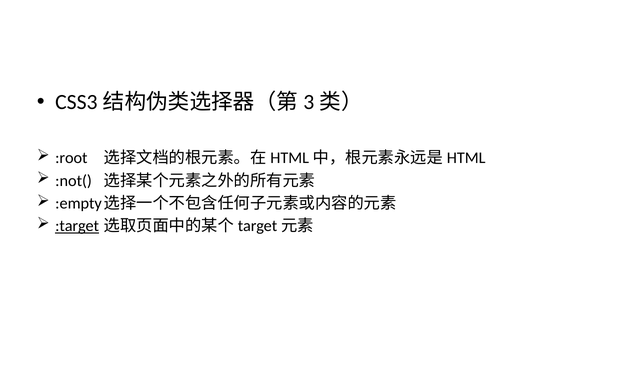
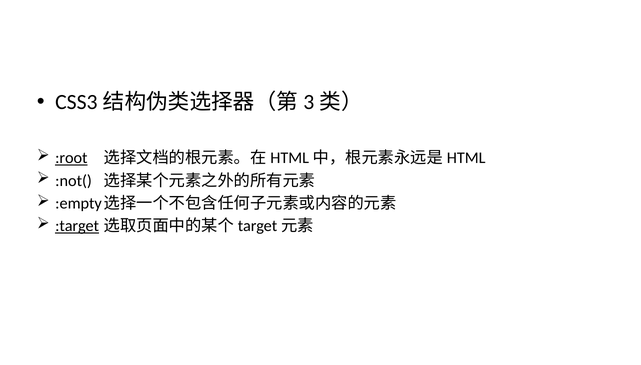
:root underline: none -> present
